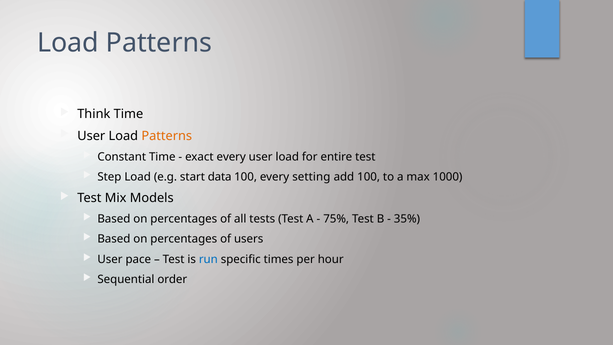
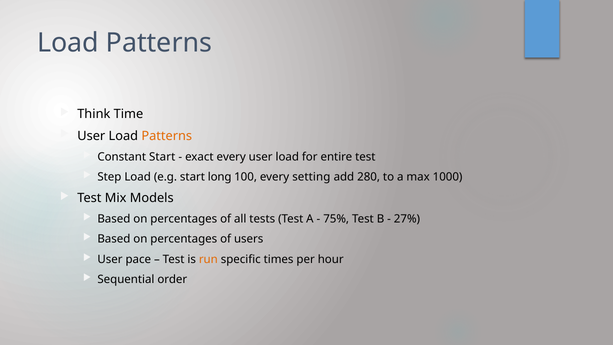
Constant Time: Time -> Start
data: data -> long
add 100: 100 -> 280
35%: 35% -> 27%
run colour: blue -> orange
